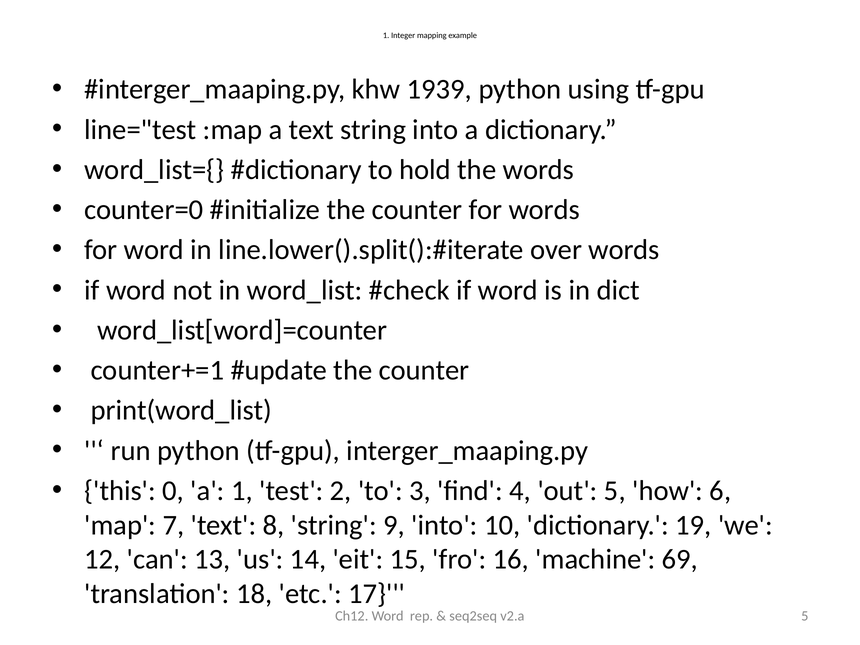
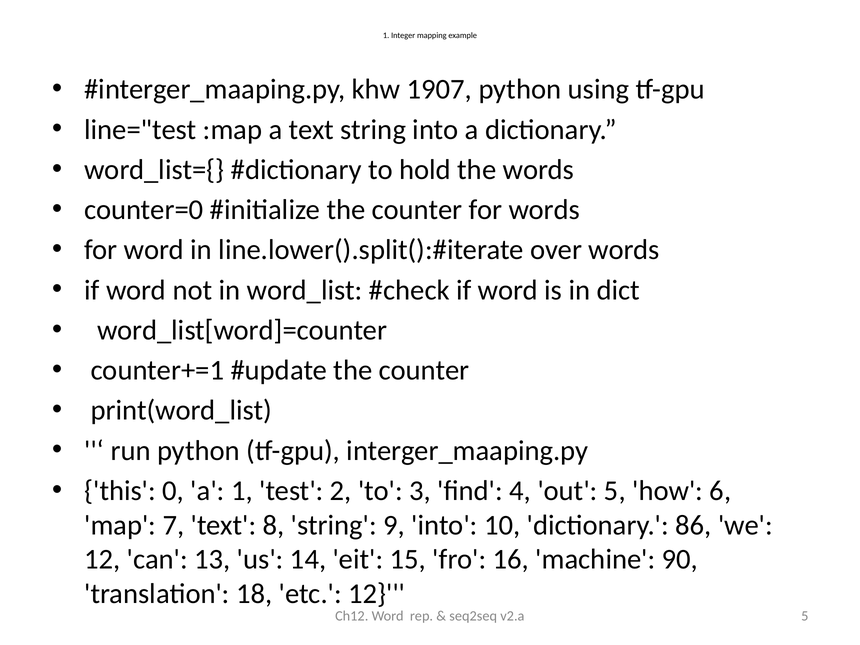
1939: 1939 -> 1907
19: 19 -> 86
69: 69 -> 90
etc 17: 17 -> 12
